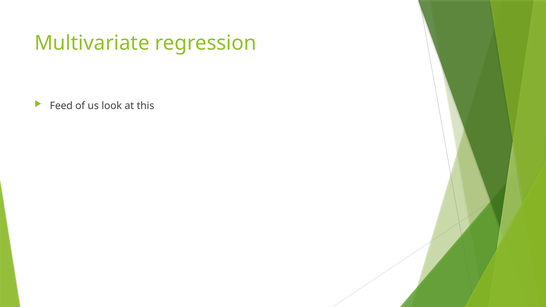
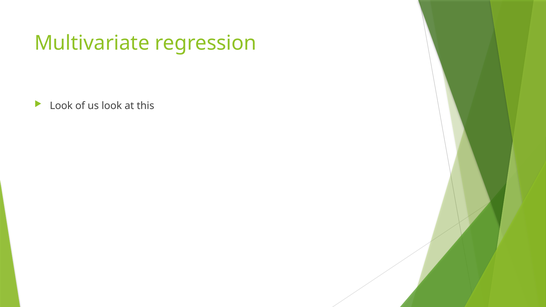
Feed at (61, 106): Feed -> Look
